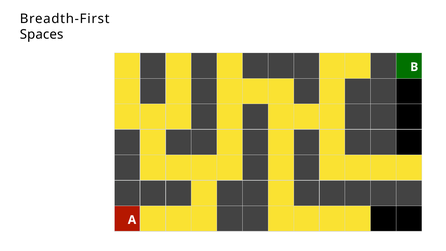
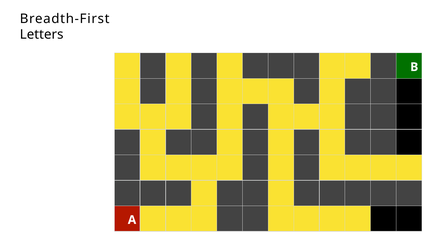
Spaces: Spaces -> Letters
